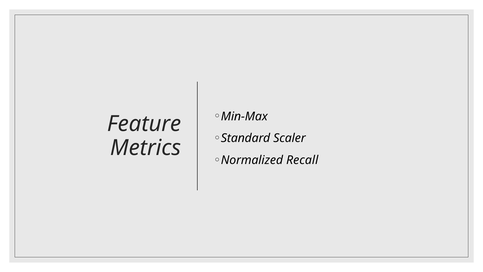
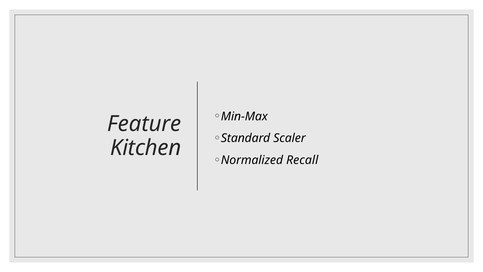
Metrics: Metrics -> Kitchen
